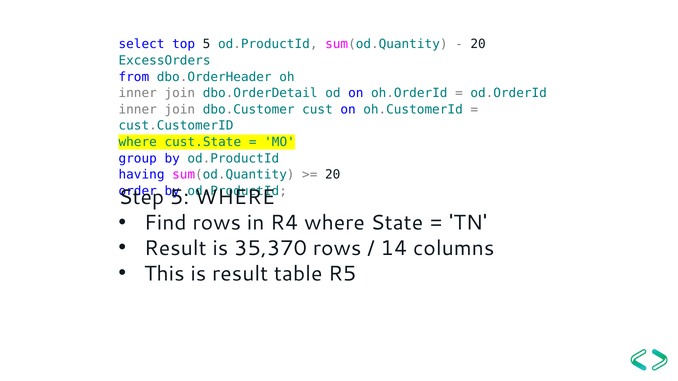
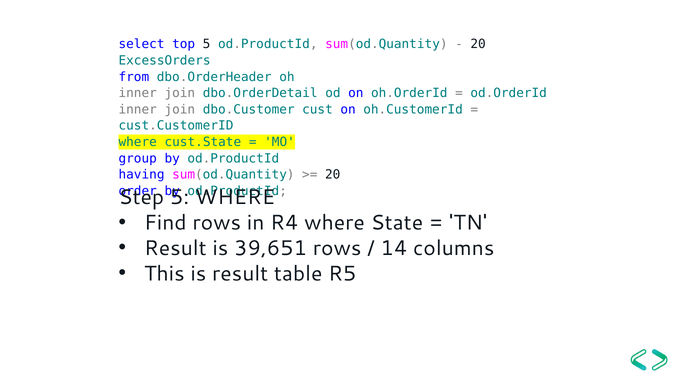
35,370: 35,370 -> 39,651
